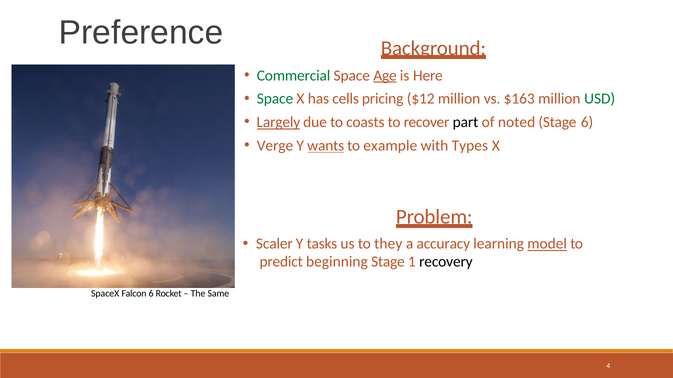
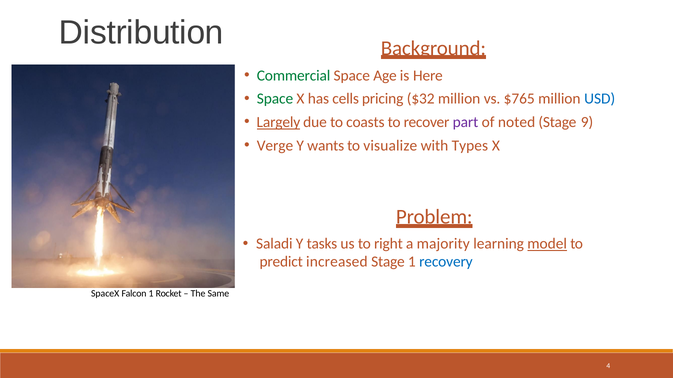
Preference: Preference -> Distribution
Age underline: present -> none
$12: $12 -> $32
$163: $163 -> $765
USD colour: green -> blue
part colour: black -> purple
Stage 6: 6 -> 9
wants underline: present -> none
example: example -> visualize
Scaler: Scaler -> Saladi
they: they -> right
accuracy: accuracy -> majority
beginning: beginning -> increased
recovery colour: black -> blue
Falcon 6: 6 -> 1
